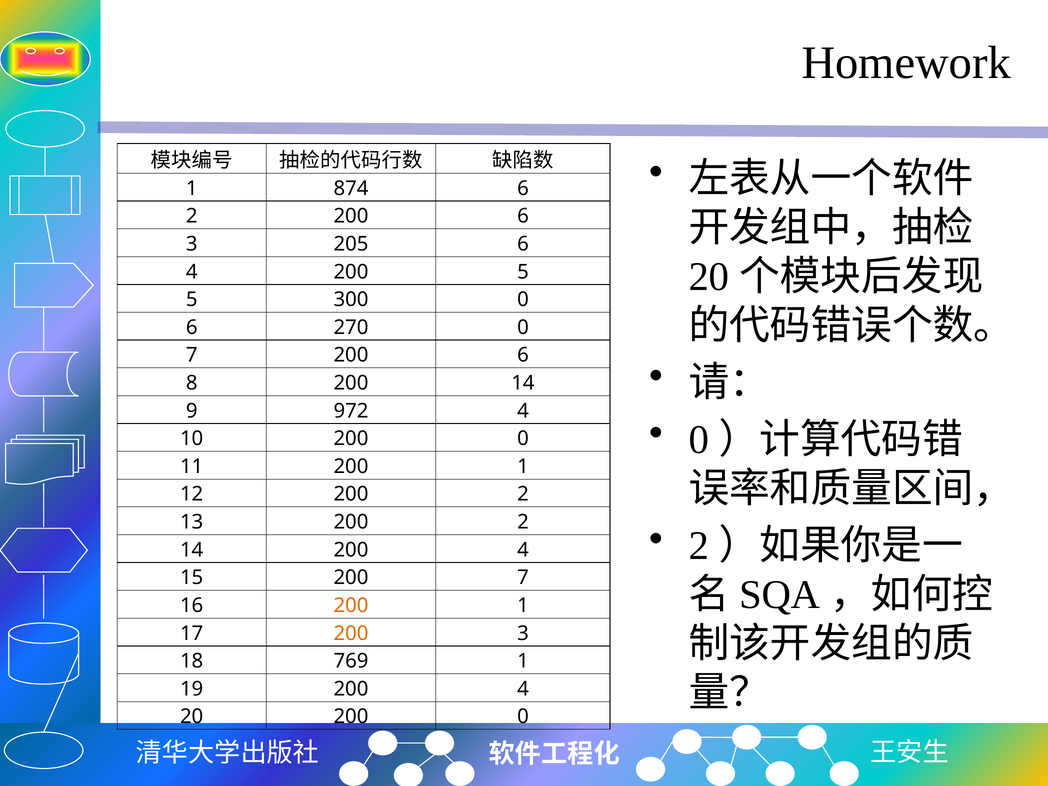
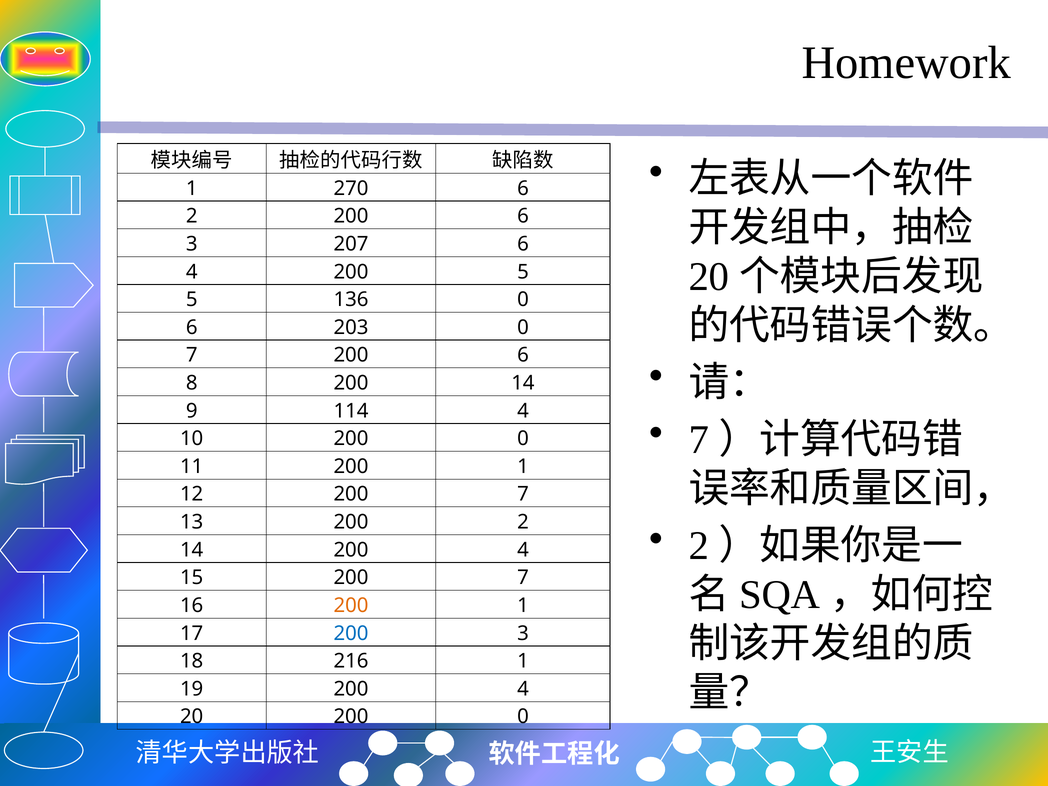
874: 874 -> 270
205: 205 -> 207
300: 300 -> 136
270: 270 -> 203
972: 972 -> 114
0 at (699, 440): 0 -> 7
12 200 2: 2 -> 7
200 at (351, 633) colour: orange -> blue
769: 769 -> 216
